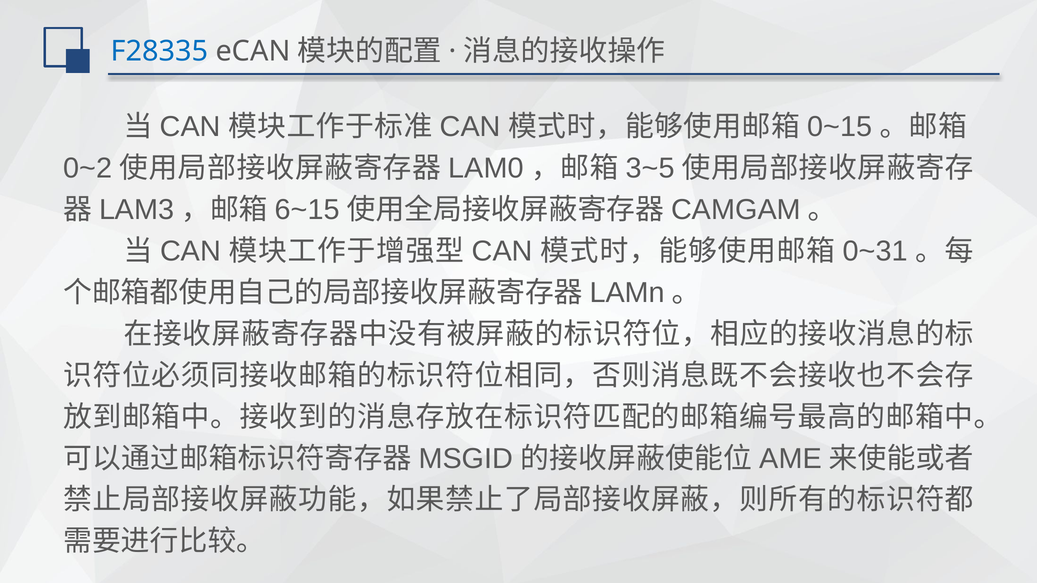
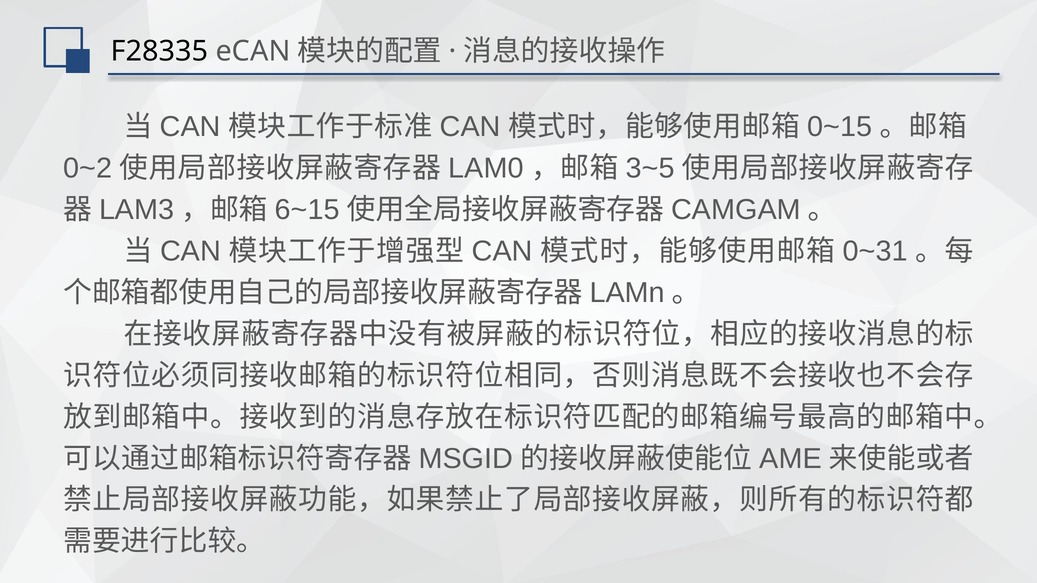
F28335 colour: blue -> black
